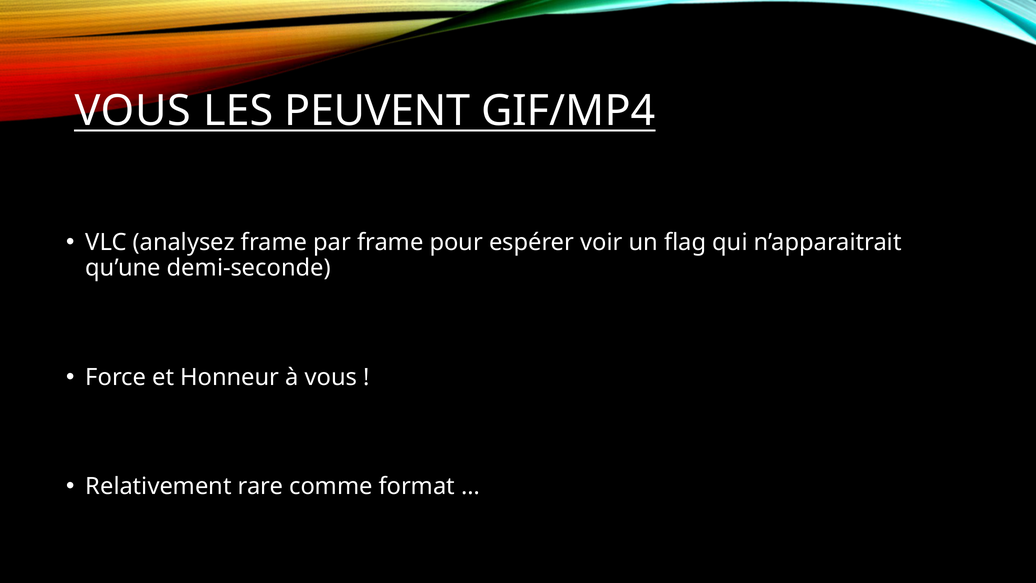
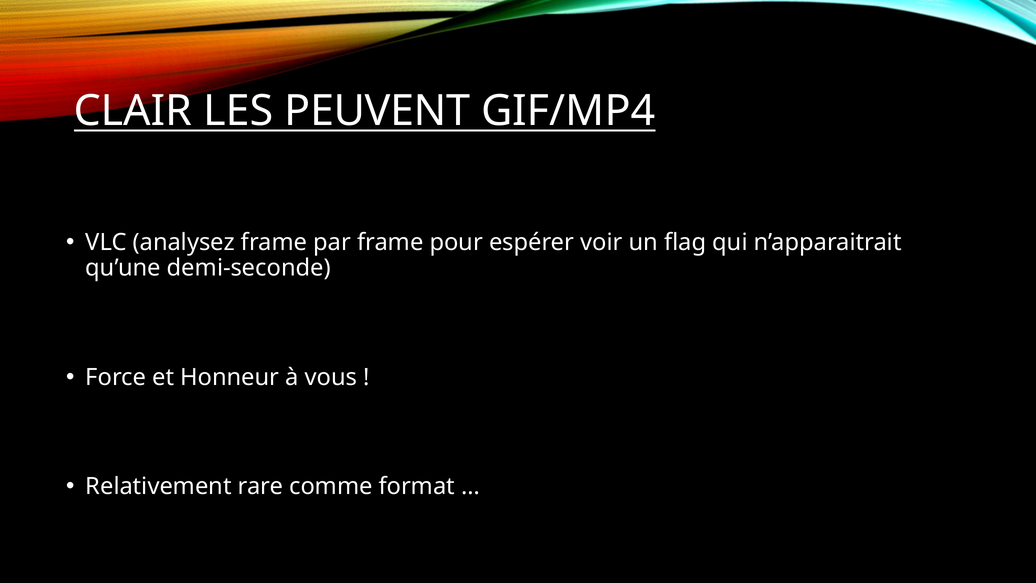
VOUS at (133, 111): VOUS -> CLAIR
